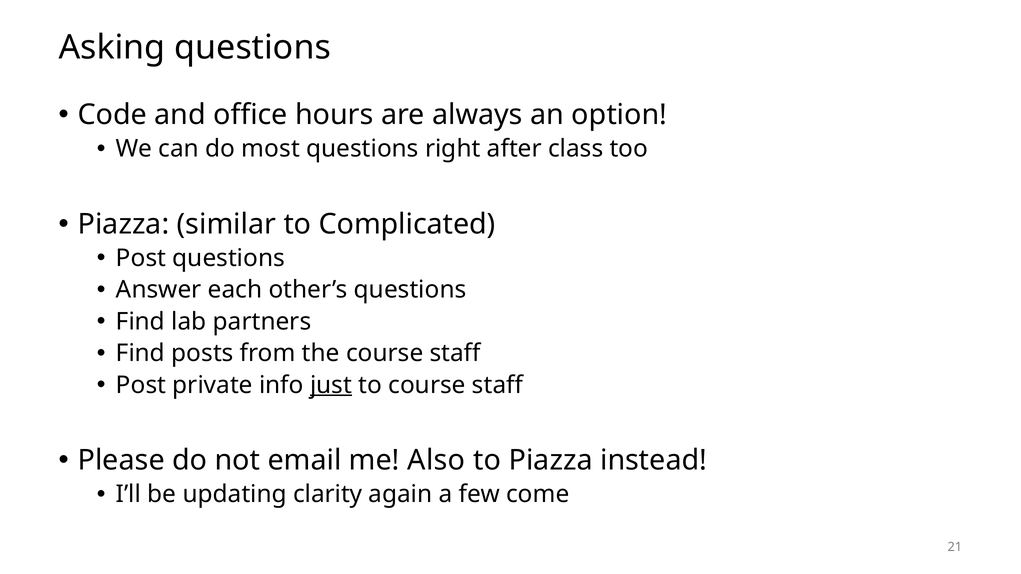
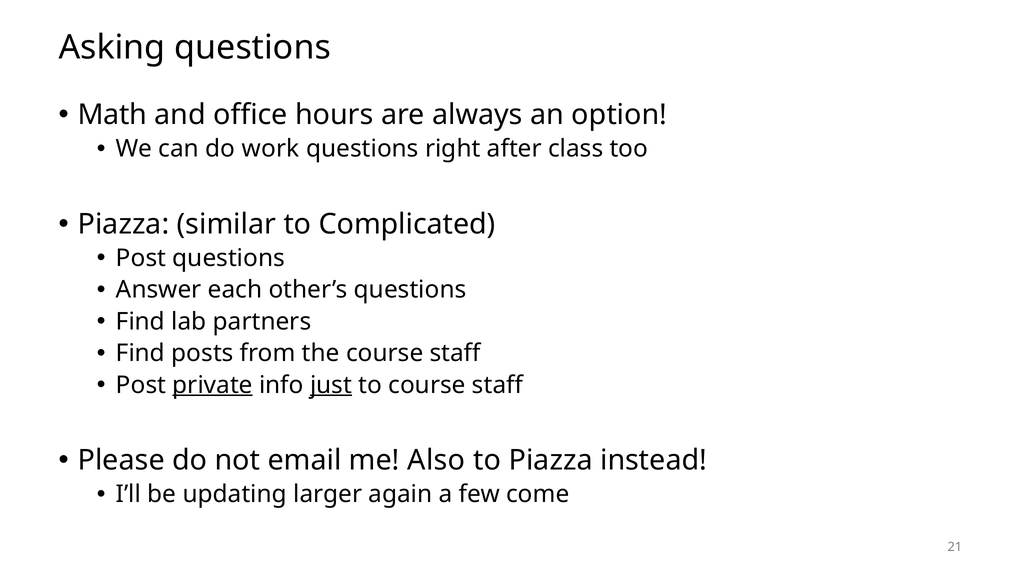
Code: Code -> Math
most: most -> work
private underline: none -> present
clarity: clarity -> larger
